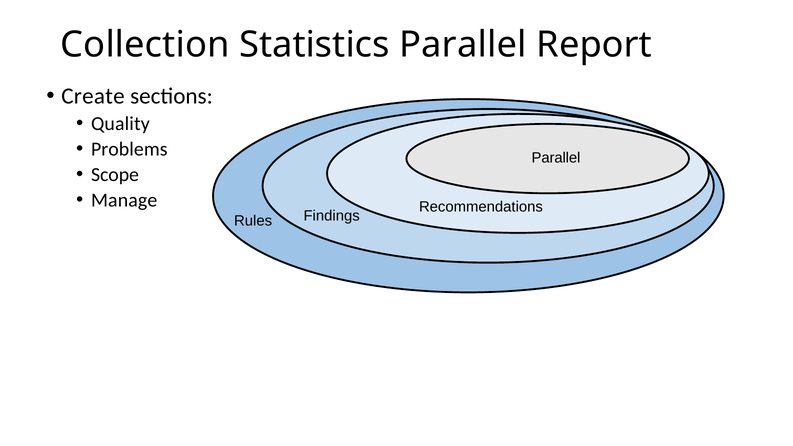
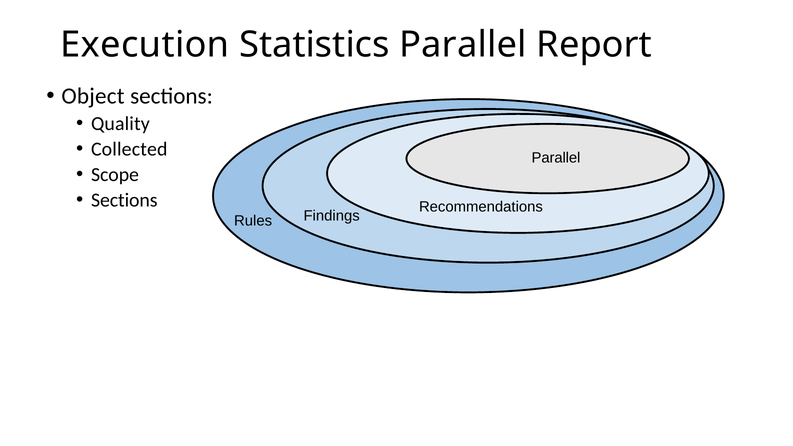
Collection: Collection -> Execution
Create: Create -> Object
Problems: Problems -> Collected
Manage at (124, 200): Manage -> Sections
